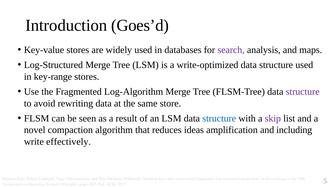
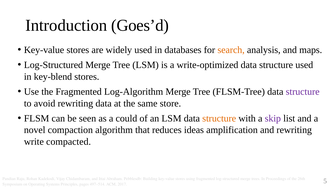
search colour: purple -> orange
key-range: key-range -> key-blend
result: result -> could
structure at (219, 118) colour: blue -> orange
and including: including -> rewriting
effectively: effectively -> compacted
